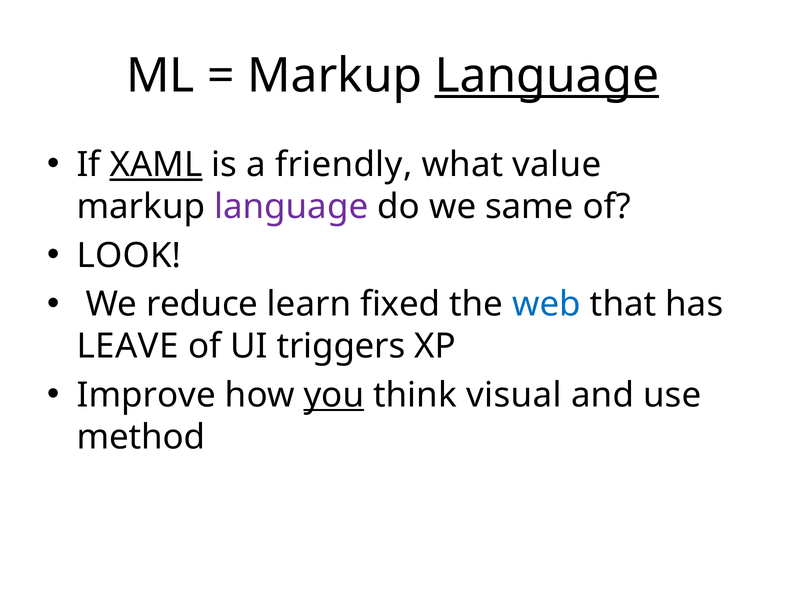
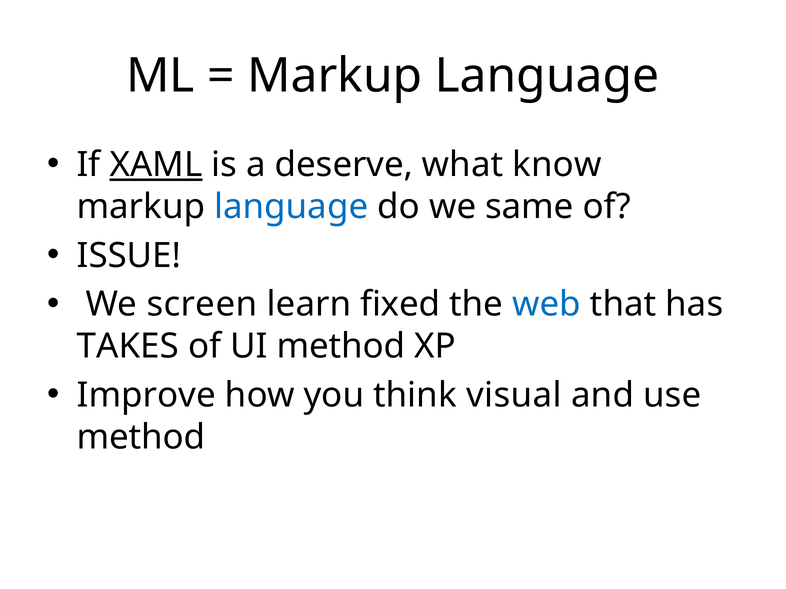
Language at (547, 76) underline: present -> none
friendly: friendly -> deserve
value: value -> know
language at (291, 207) colour: purple -> blue
LOOK: LOOK -> ISSUE
reduce: reduce -> screen
LEAVE: LEAVE -> TAKES
UI triggers: triggers -> method
you underline: present -> none
